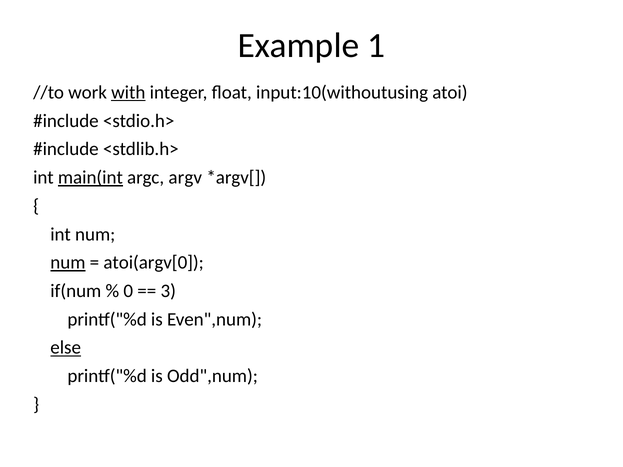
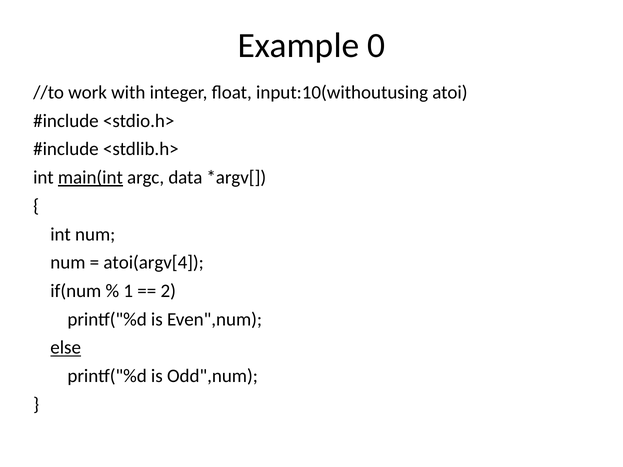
1: 1 -> 0
with underline: present -> none
argv: argv -> data
num at (68, 263) underline: present -> none
atoi(argv[0: atoi(argv[0 -> atoi(argv[4
0: 0 -> 1
3: 3 -> 2
